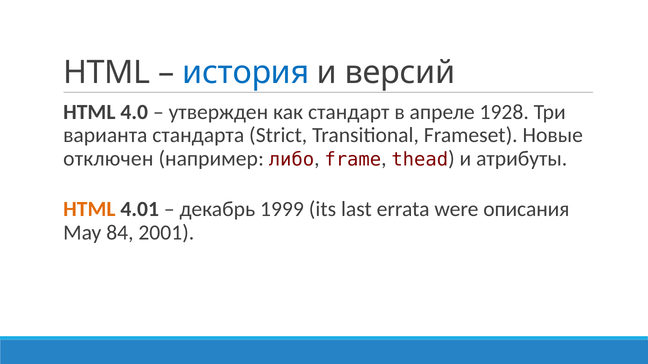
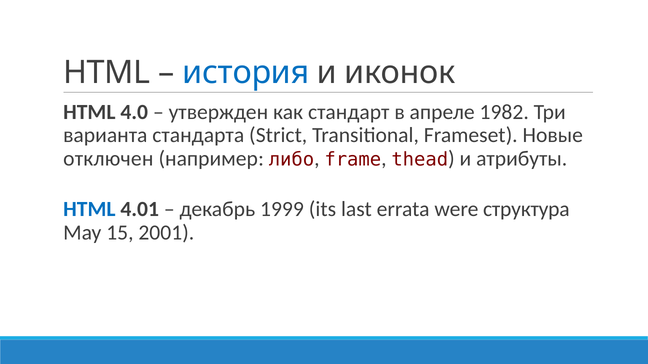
версий: версий -> иконок
1928: 1928 -> 1982
HTML at (89, 209) colour: orange -> blue
описания: описания -> структура
84: 84 -> 15
